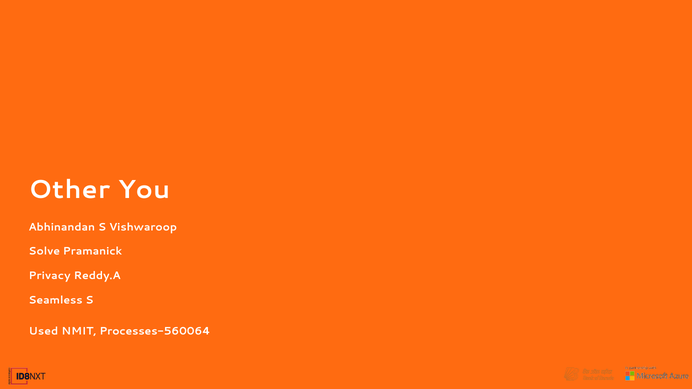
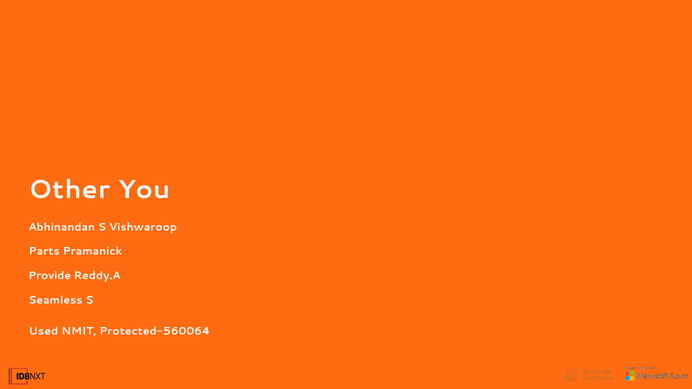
Solve: Solve -> Parts
Privacy: Privacy -> Provide
Processes-560064: Processes-560064 -> Protected-560064
